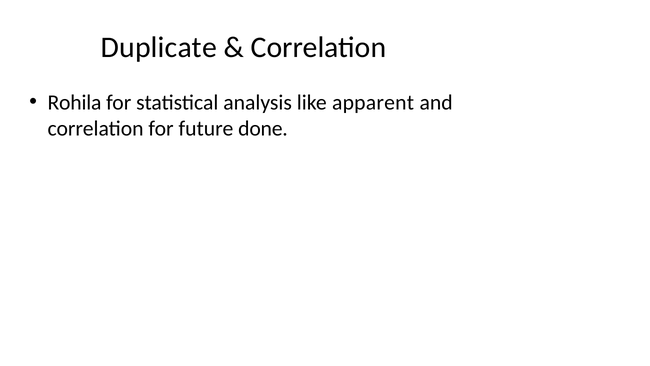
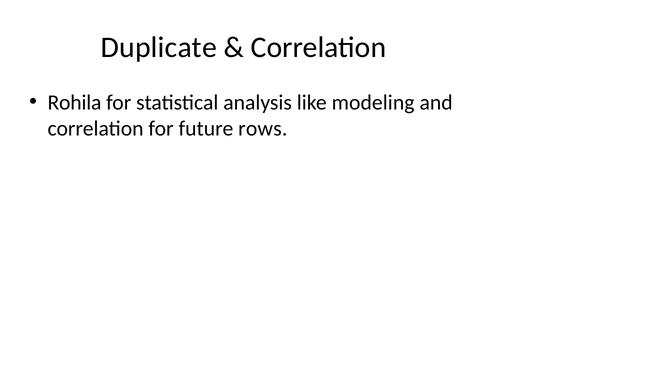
apparent: apparent -> modeling
done: done -> rows
